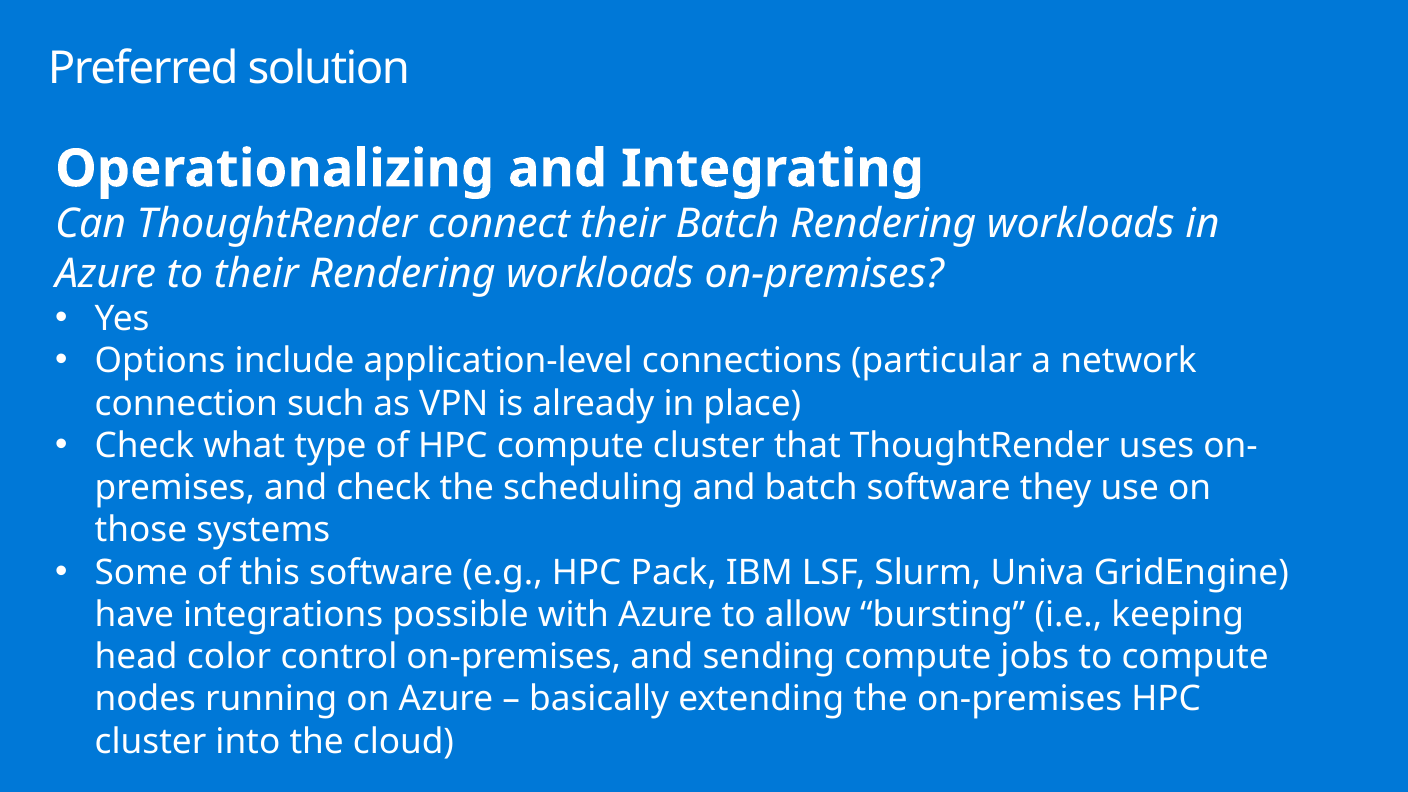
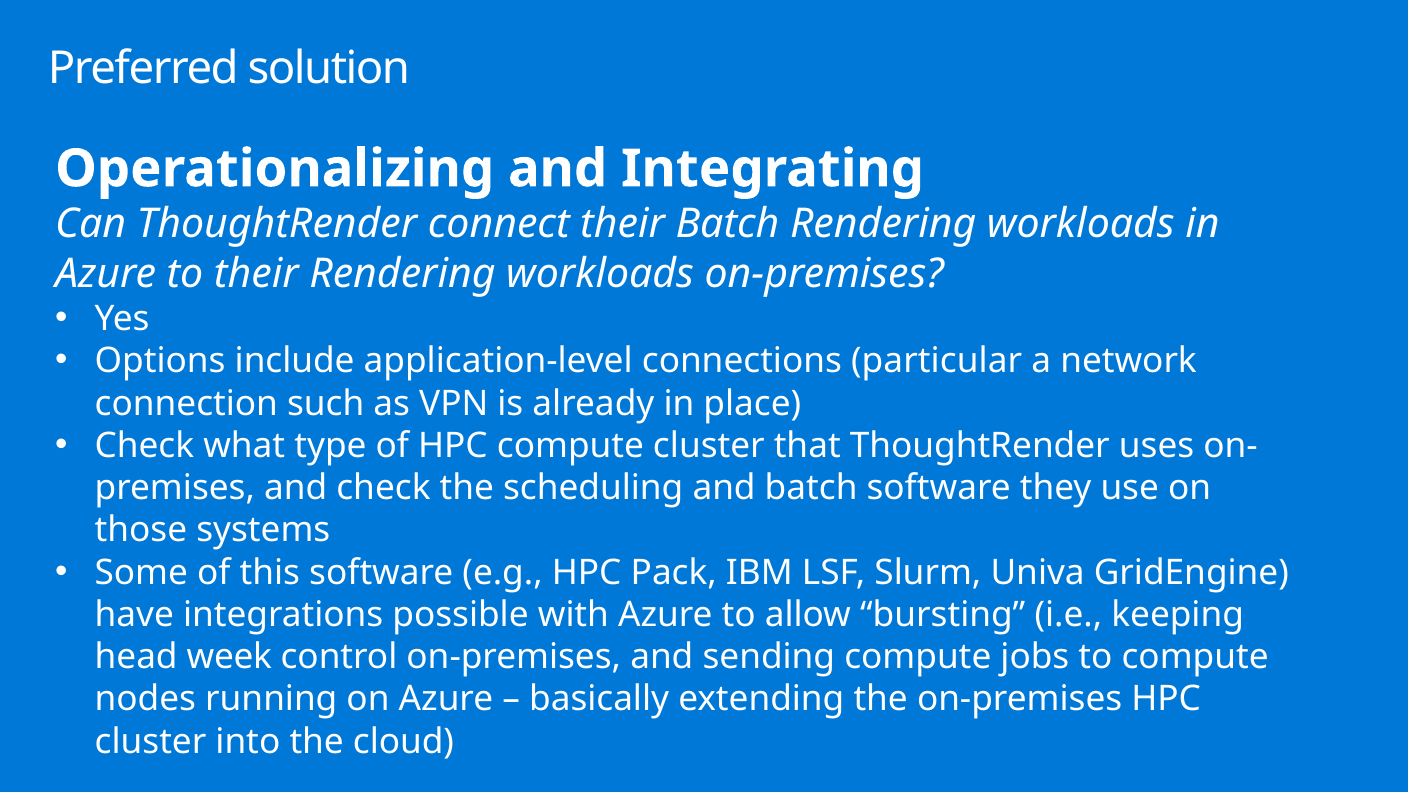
color: color -> week
